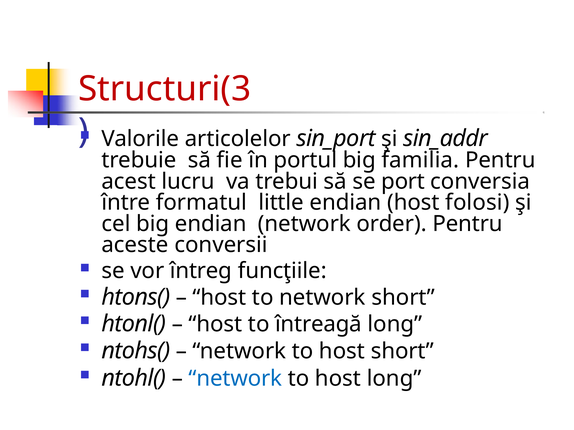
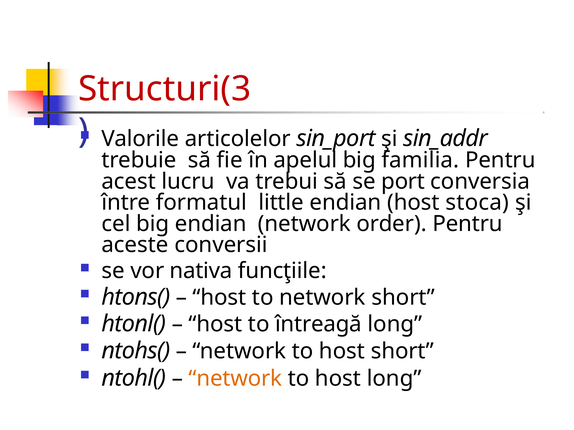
portul: portul -> apelul
folosi: folosi -> stoca
întreg: întreg -> nativa
network at (235, 379) colour: blue -> orange
